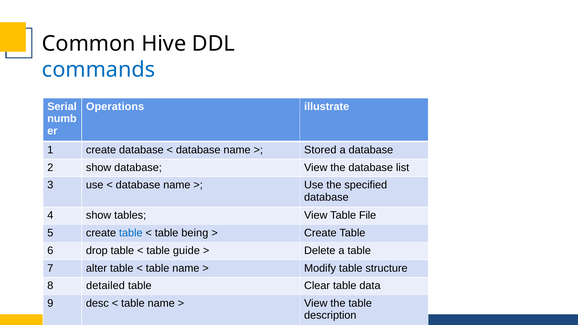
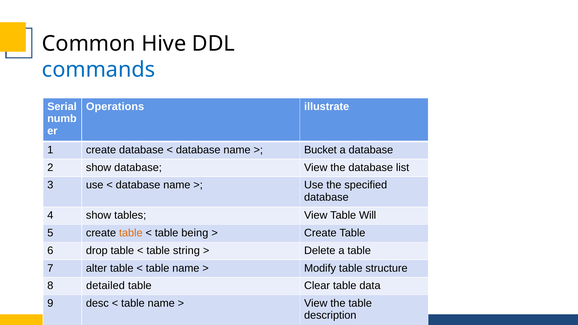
Stored: Stored -> Bucket
File: File -> Will
table at (131, 233) colour: blue -> orange
guide: guide -> string
